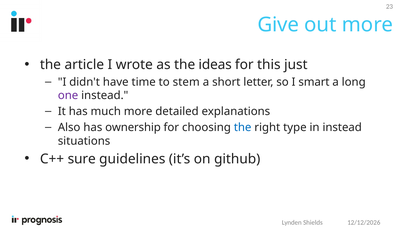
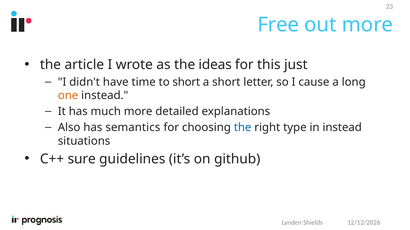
Give: Give -> Free
to stem: stem -> short
smart: smart -> cause
one colour: purple -> orange
ownership: ownership -> semantics
